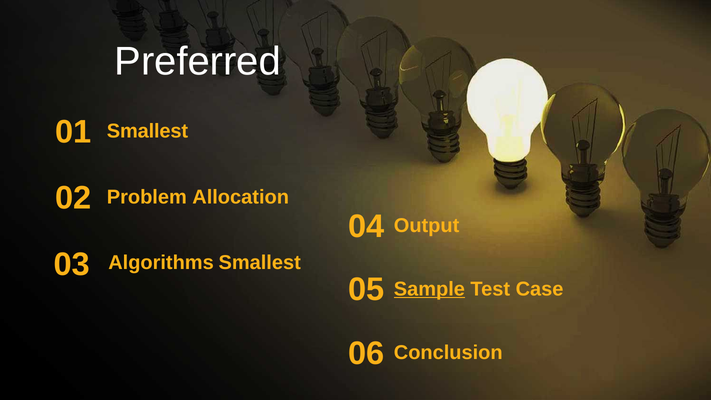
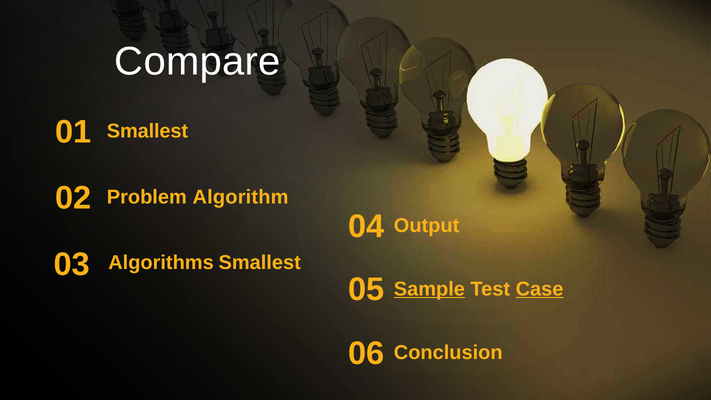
Preferred: Preferred -> Compare
Allocation: Allocation -> Algorithm
Case underline: none -> present
